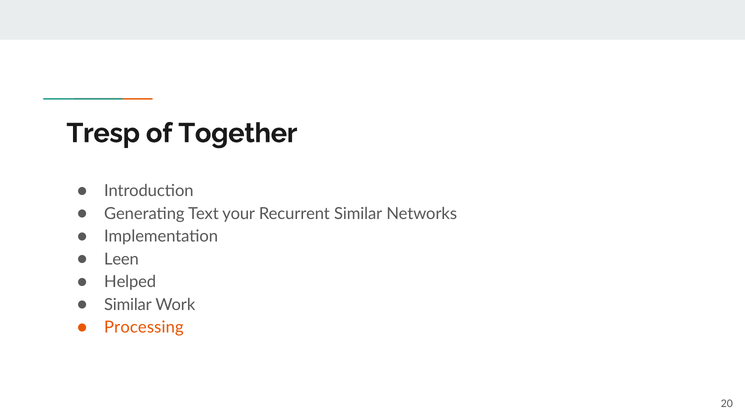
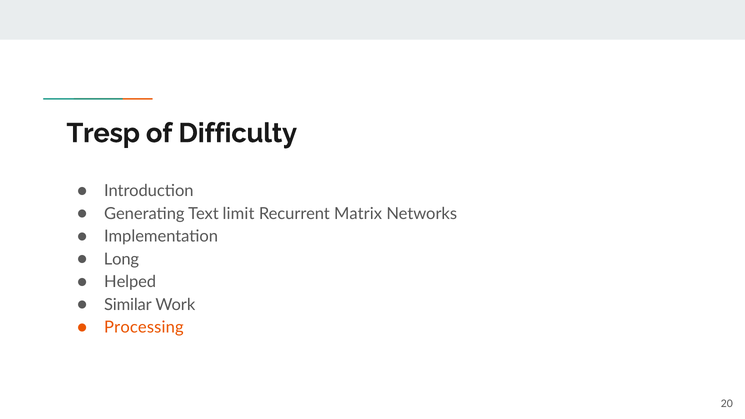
Together: Together -> Difficulty
your: your -> limit
Recurrent Similar: Similar -> Matrix
Leen: Leen -> Long
